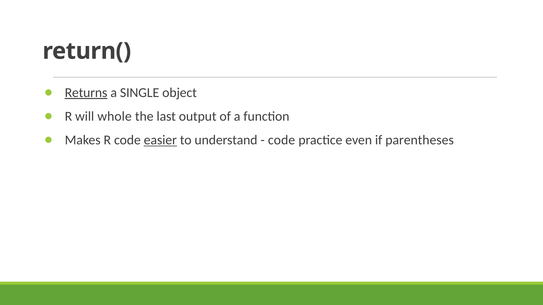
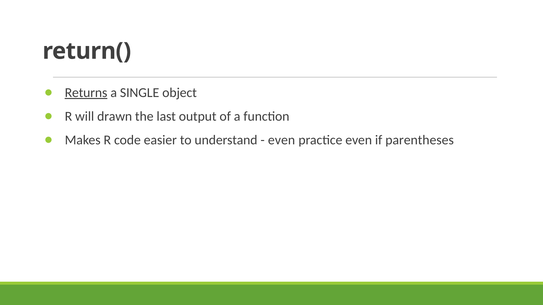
whole: whole -> drawn
easier underline: present -> none
code at (282, 140): code -> even
